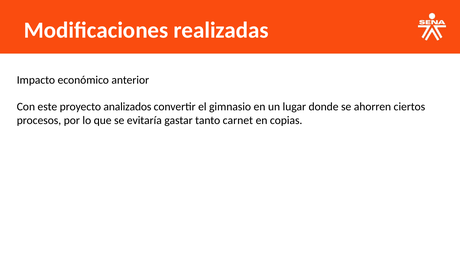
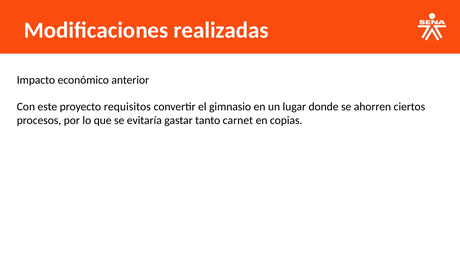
analizados: analizados -> requisitos
